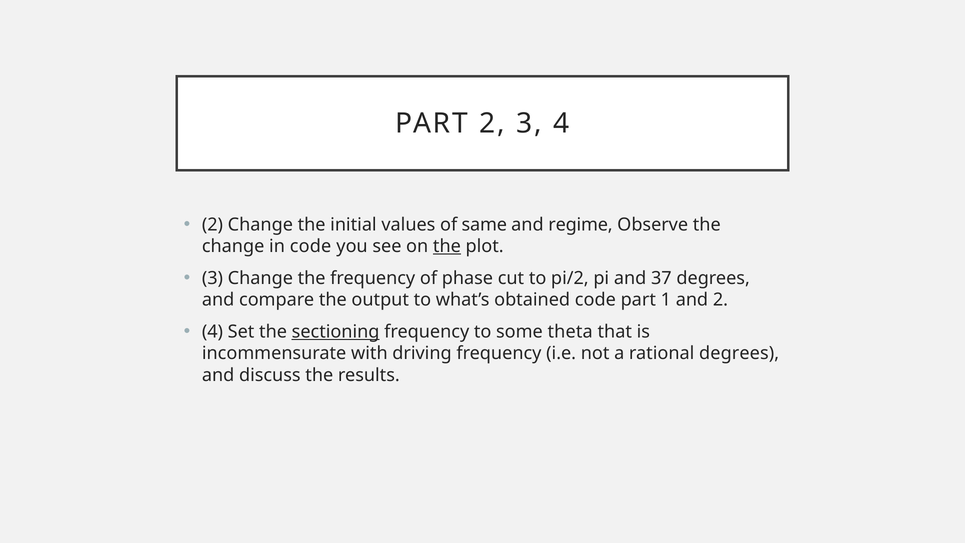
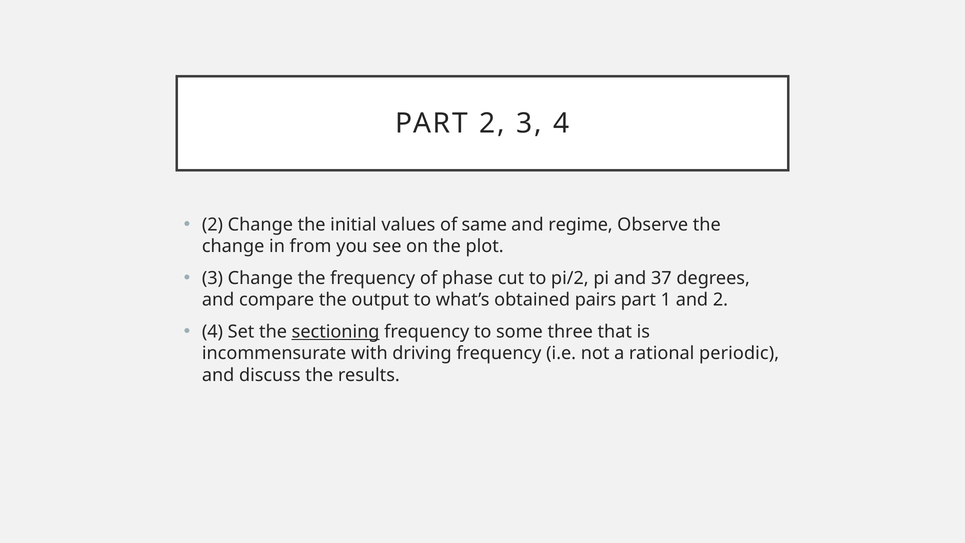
in code: code -> from
the at (447, 246) underline: present -> none
obtained code: code -> pairs
theta: theta -> three
rational degrees: degrees -> periodic
